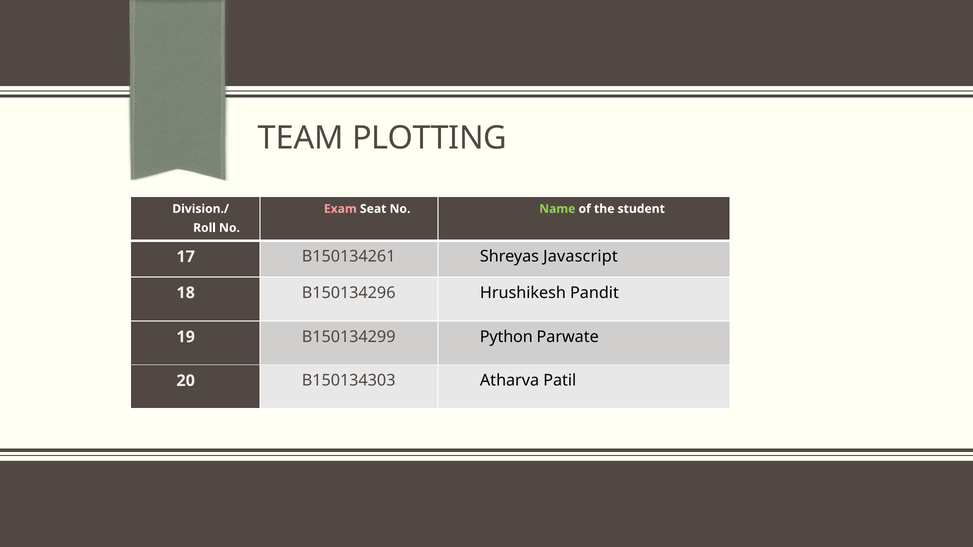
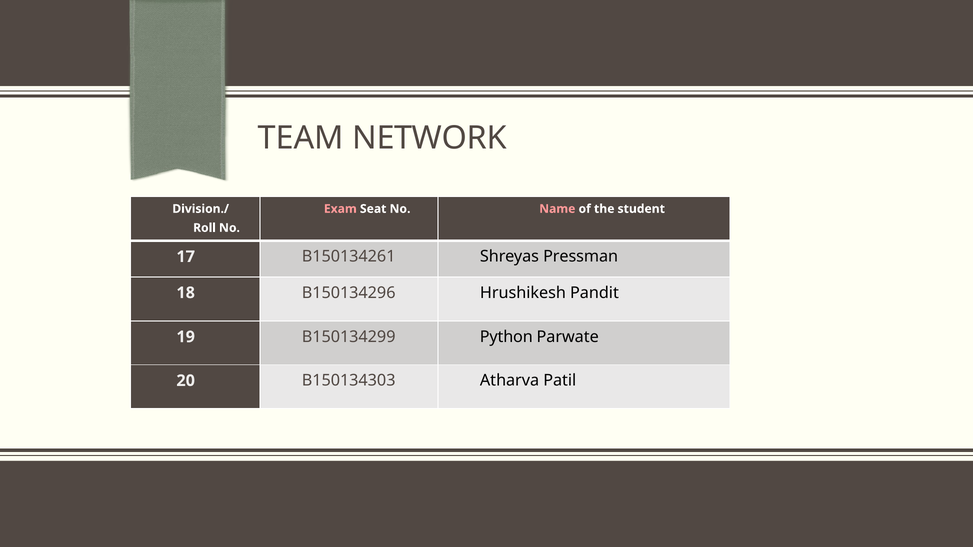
PLOTTING: PLOTTING -> NETWORK
Name colour: light green -> pink
Javascript: Javascript -> Pressman
